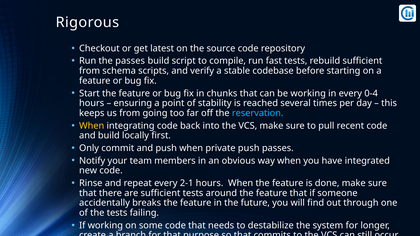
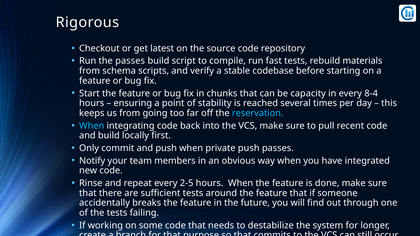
rebuild sufficient: sufficient -> materials
be working: working -> capacity
0-4: 0-4 -> 8-4
When at (92, 126) colour: yellow -> light blue
2-1: 2-1 -> 2-5
